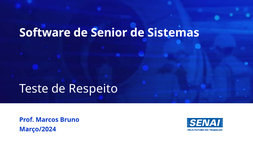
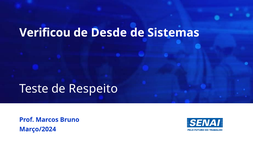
Software: Software -> Verificou
Senior: Senior -> Desde
